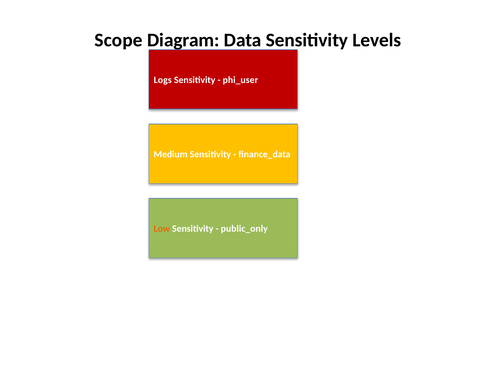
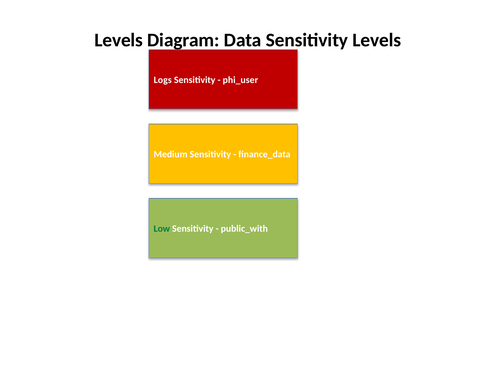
Scope at (119, 40): Scope -> Levels
Low colour: orange -> green
public_only: public_only -> public_with
